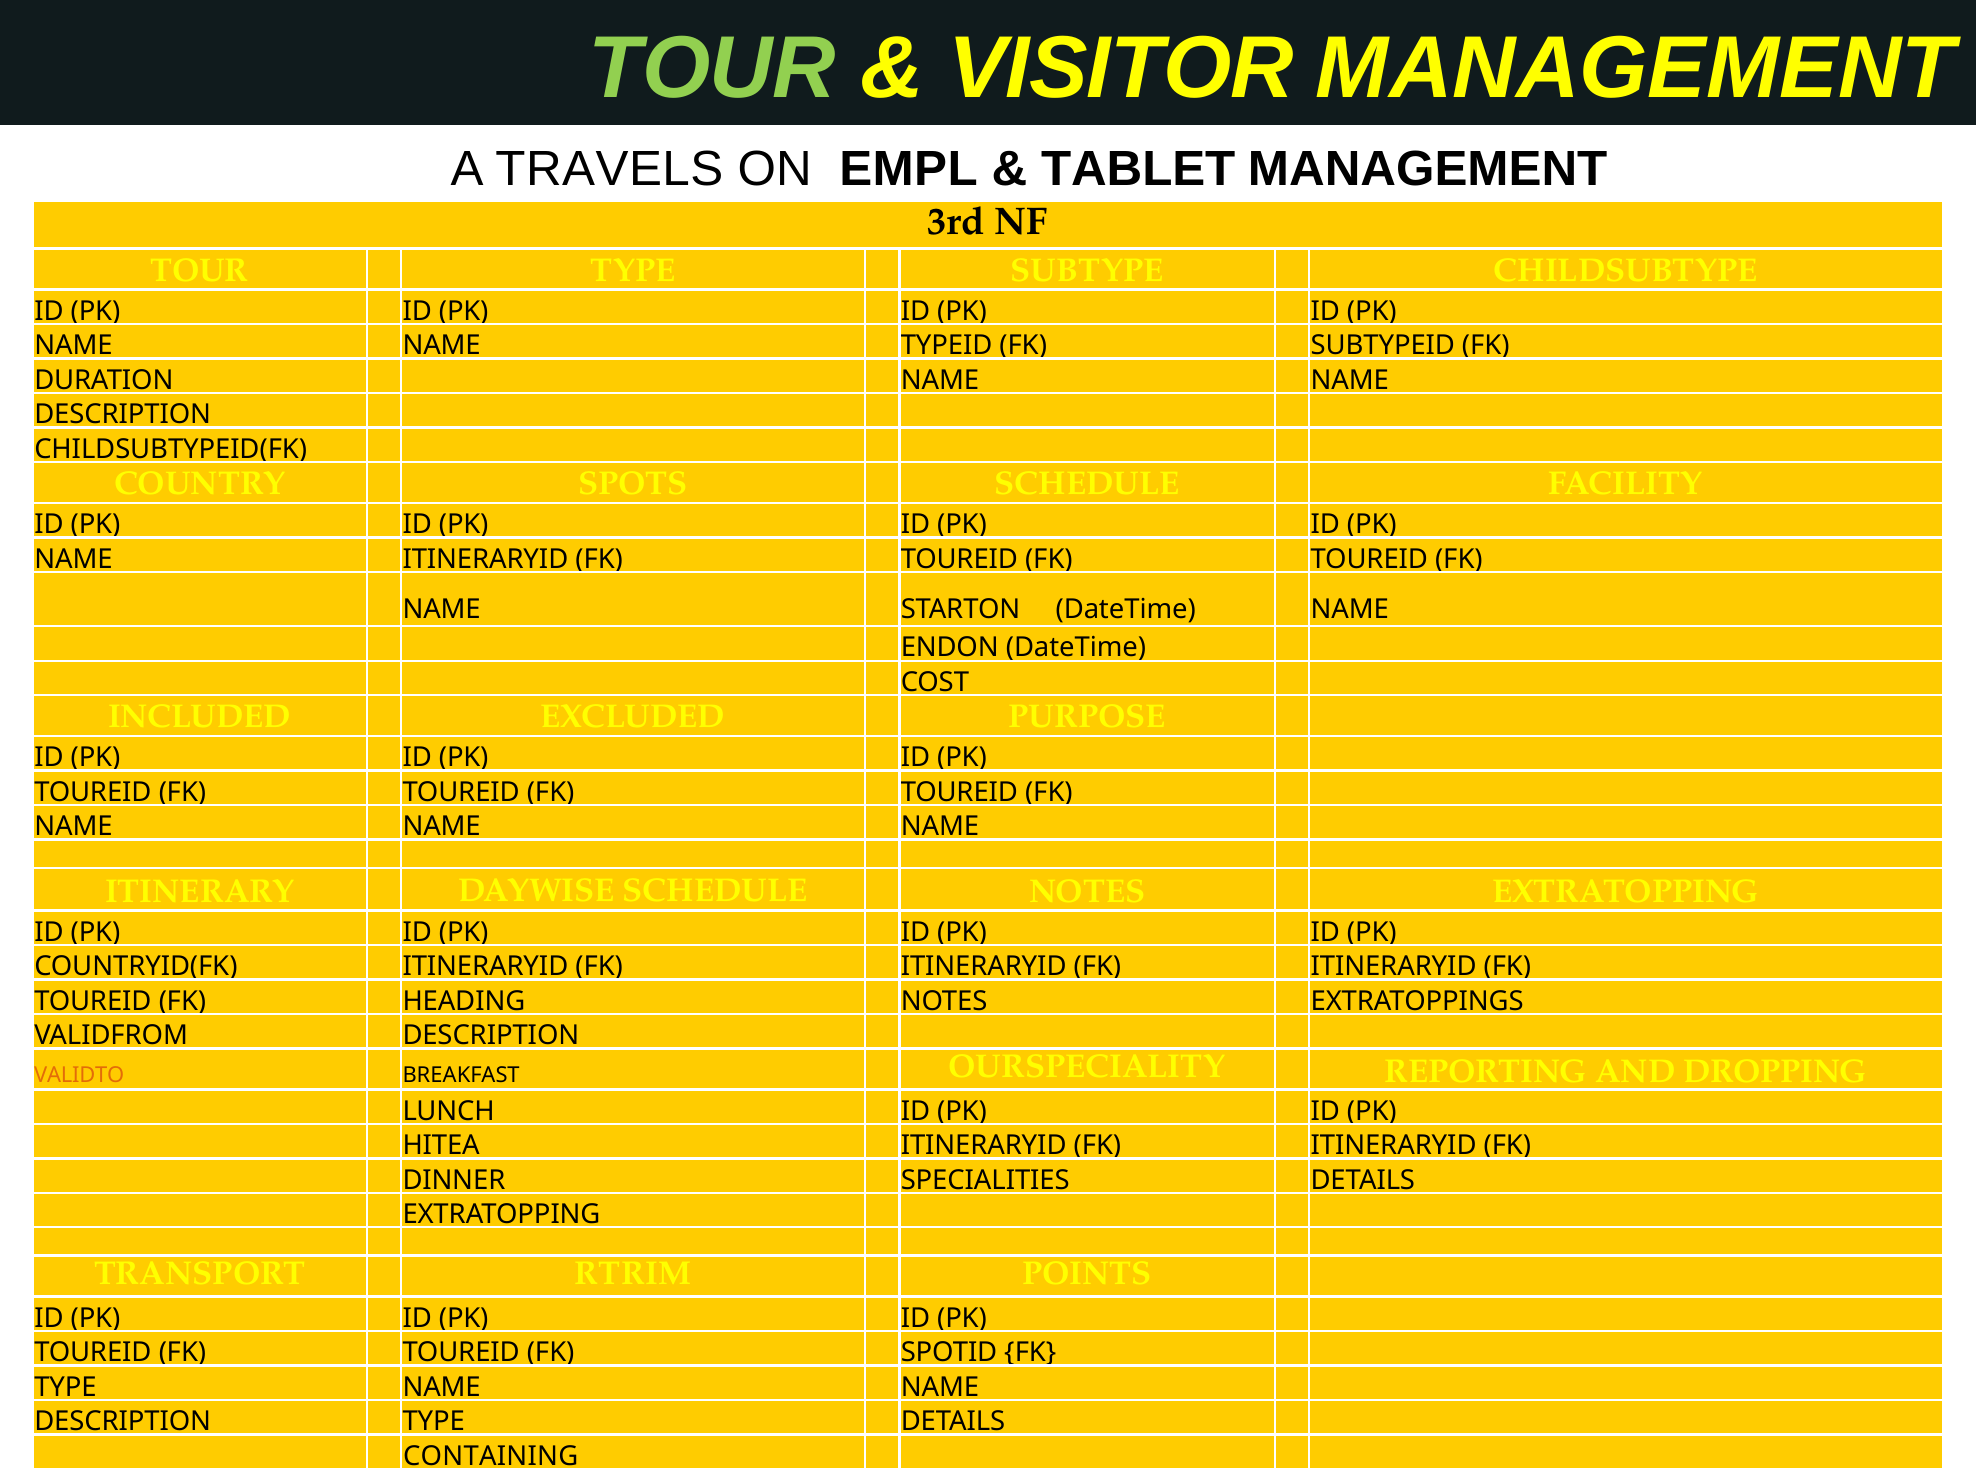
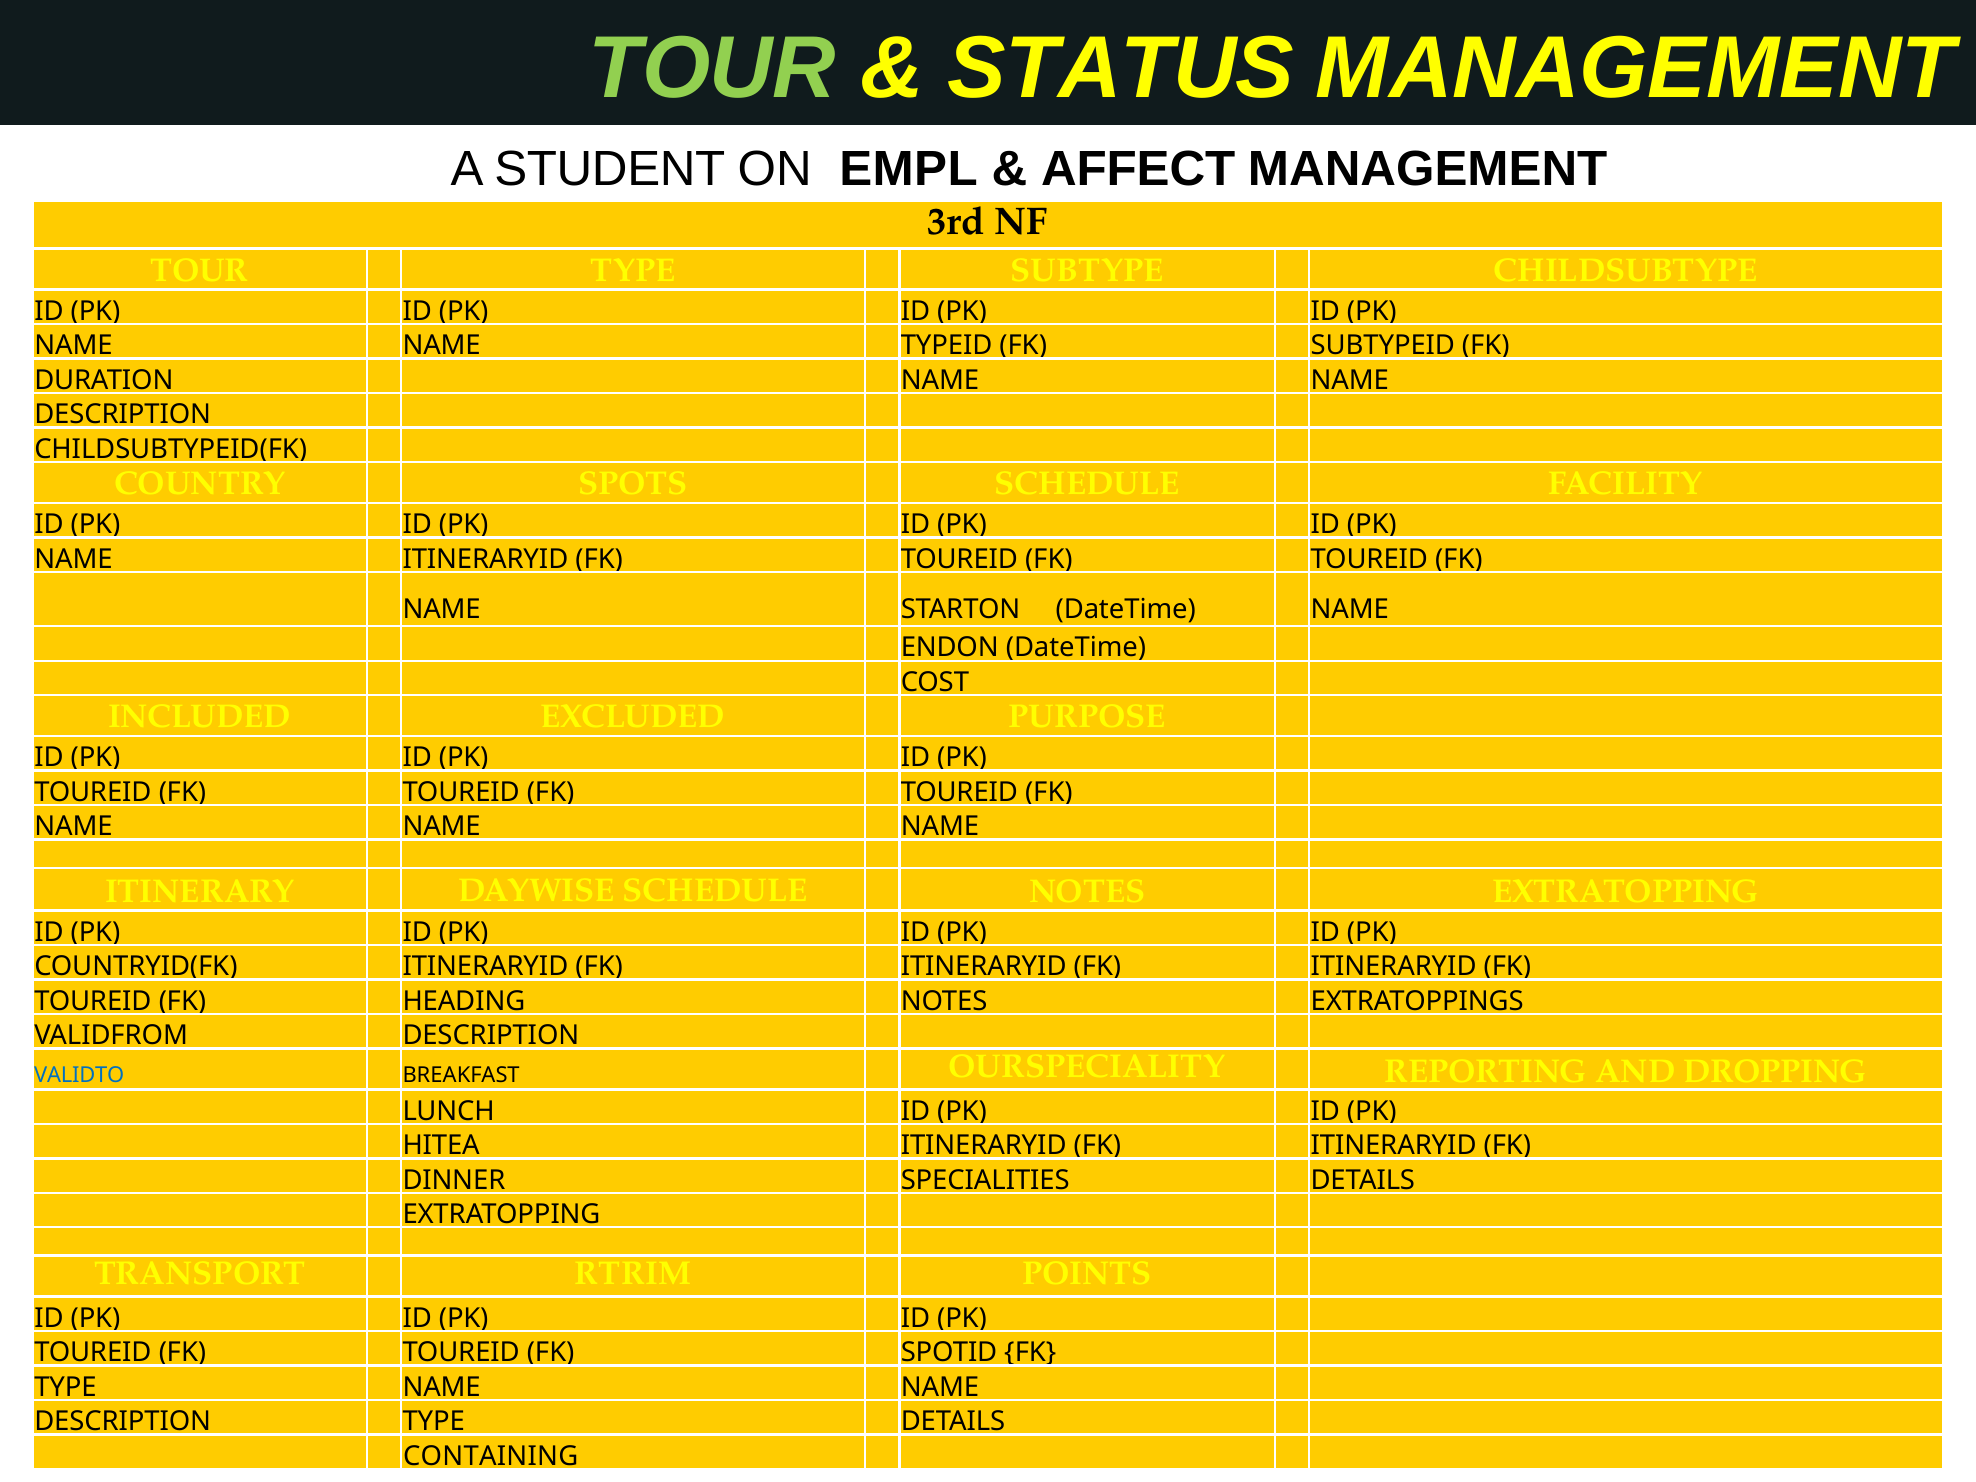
VISITOR: VISITOR -> STATUS
TRAVELS: TRAVELS -> STUDENT
TABLET: TABLET -> AFFECT
VALIDTO colour: orange -> blue
